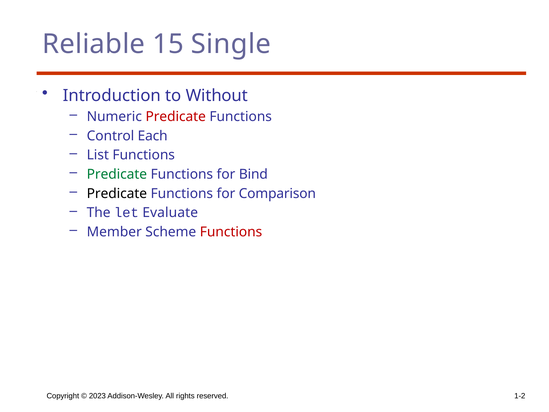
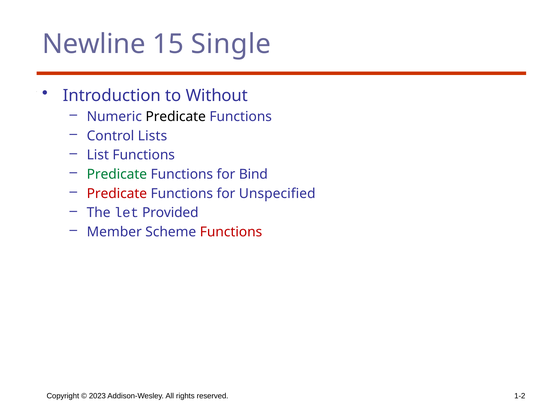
Reliable: Reliable -> Newline
Predicate at (176, 117) colour: red -> black
Each: Each -> Lists
Predicate at (117, 193) colour: black -> red
Comparison: Comparison -> Unspecified
Evaluate: Evaluate -> Provided
